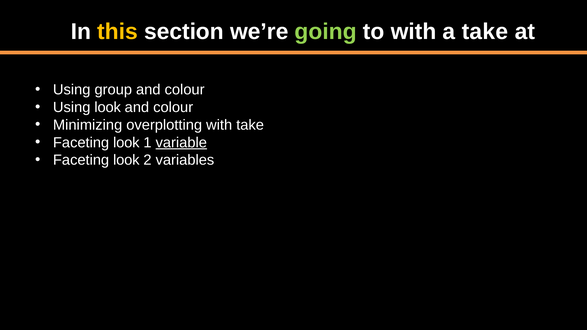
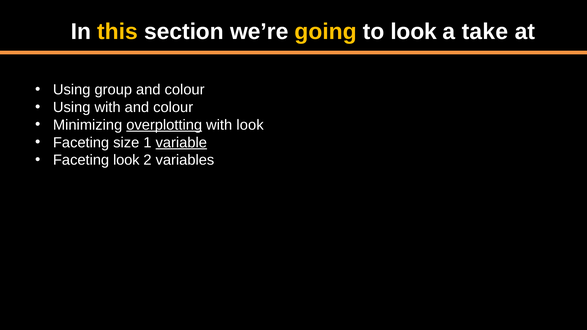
going colour: light green -> yellow
to with: with -> look
Using look: look -> with
overplotting underline: none -> present
with take: take -> look
look at (126, 143): look -> size
